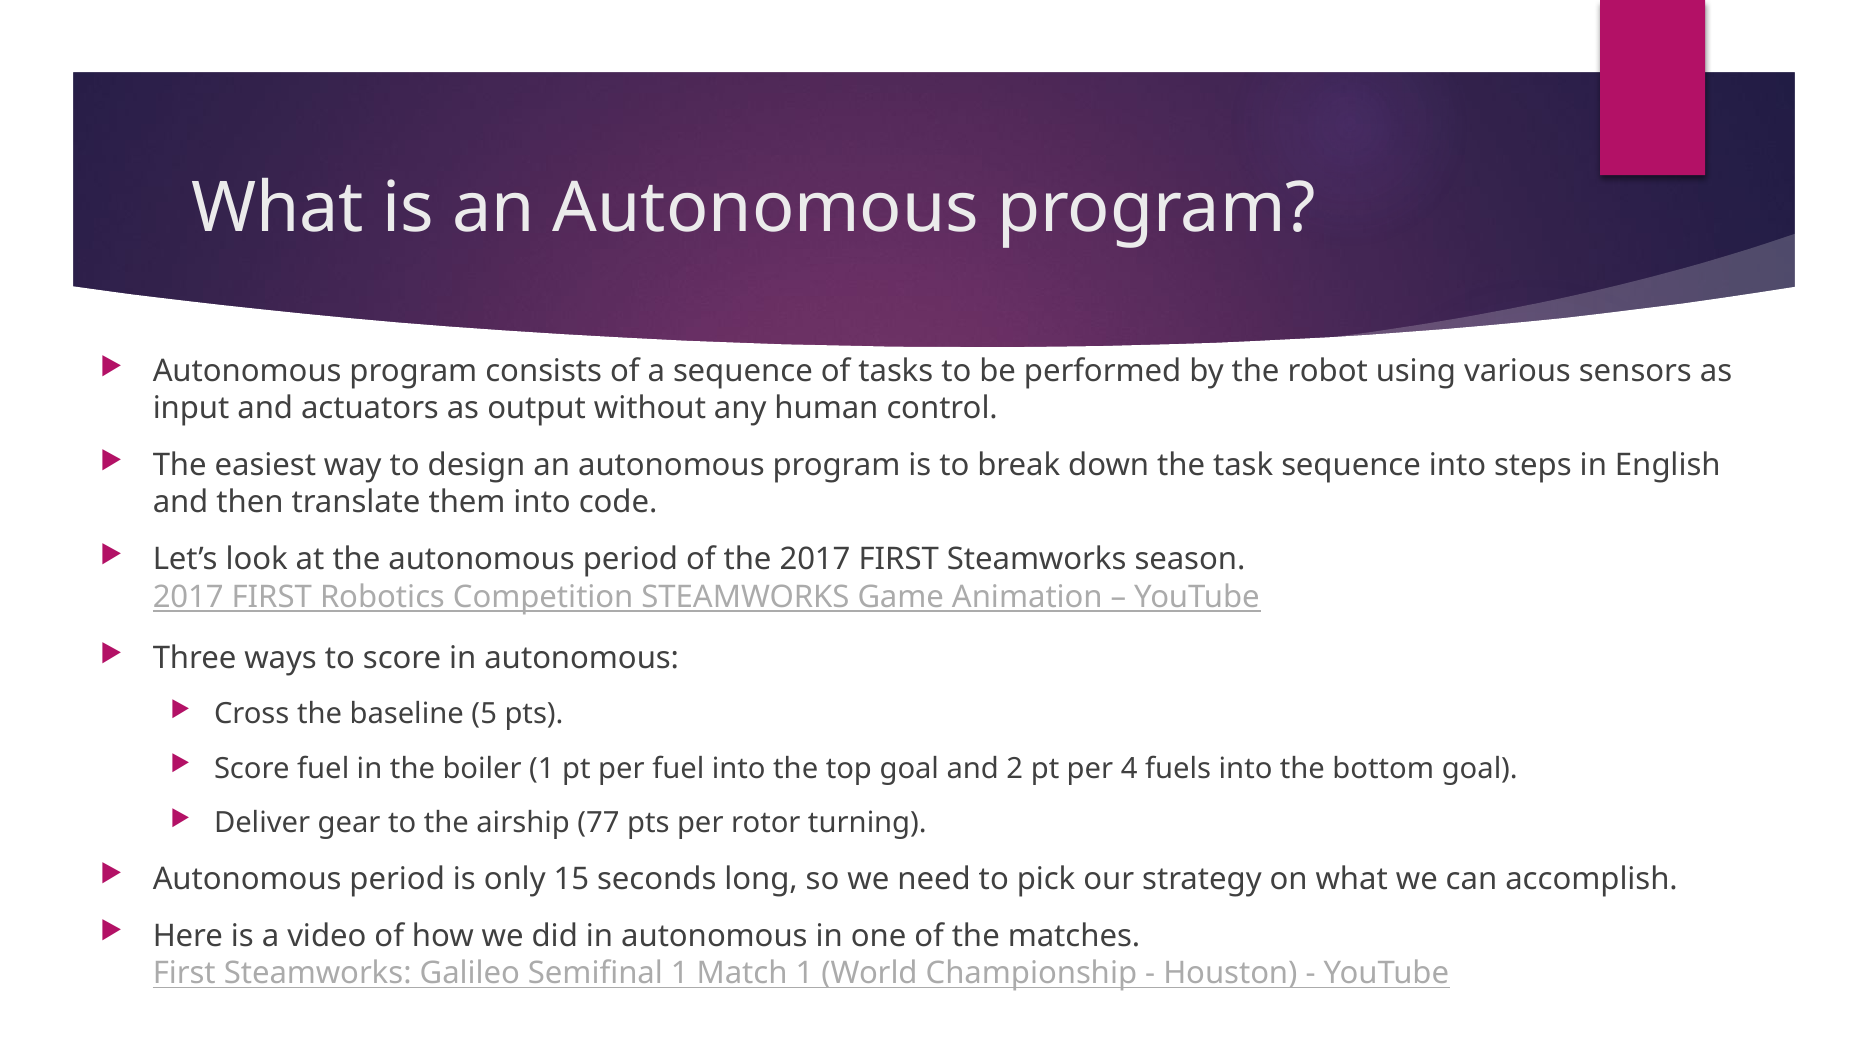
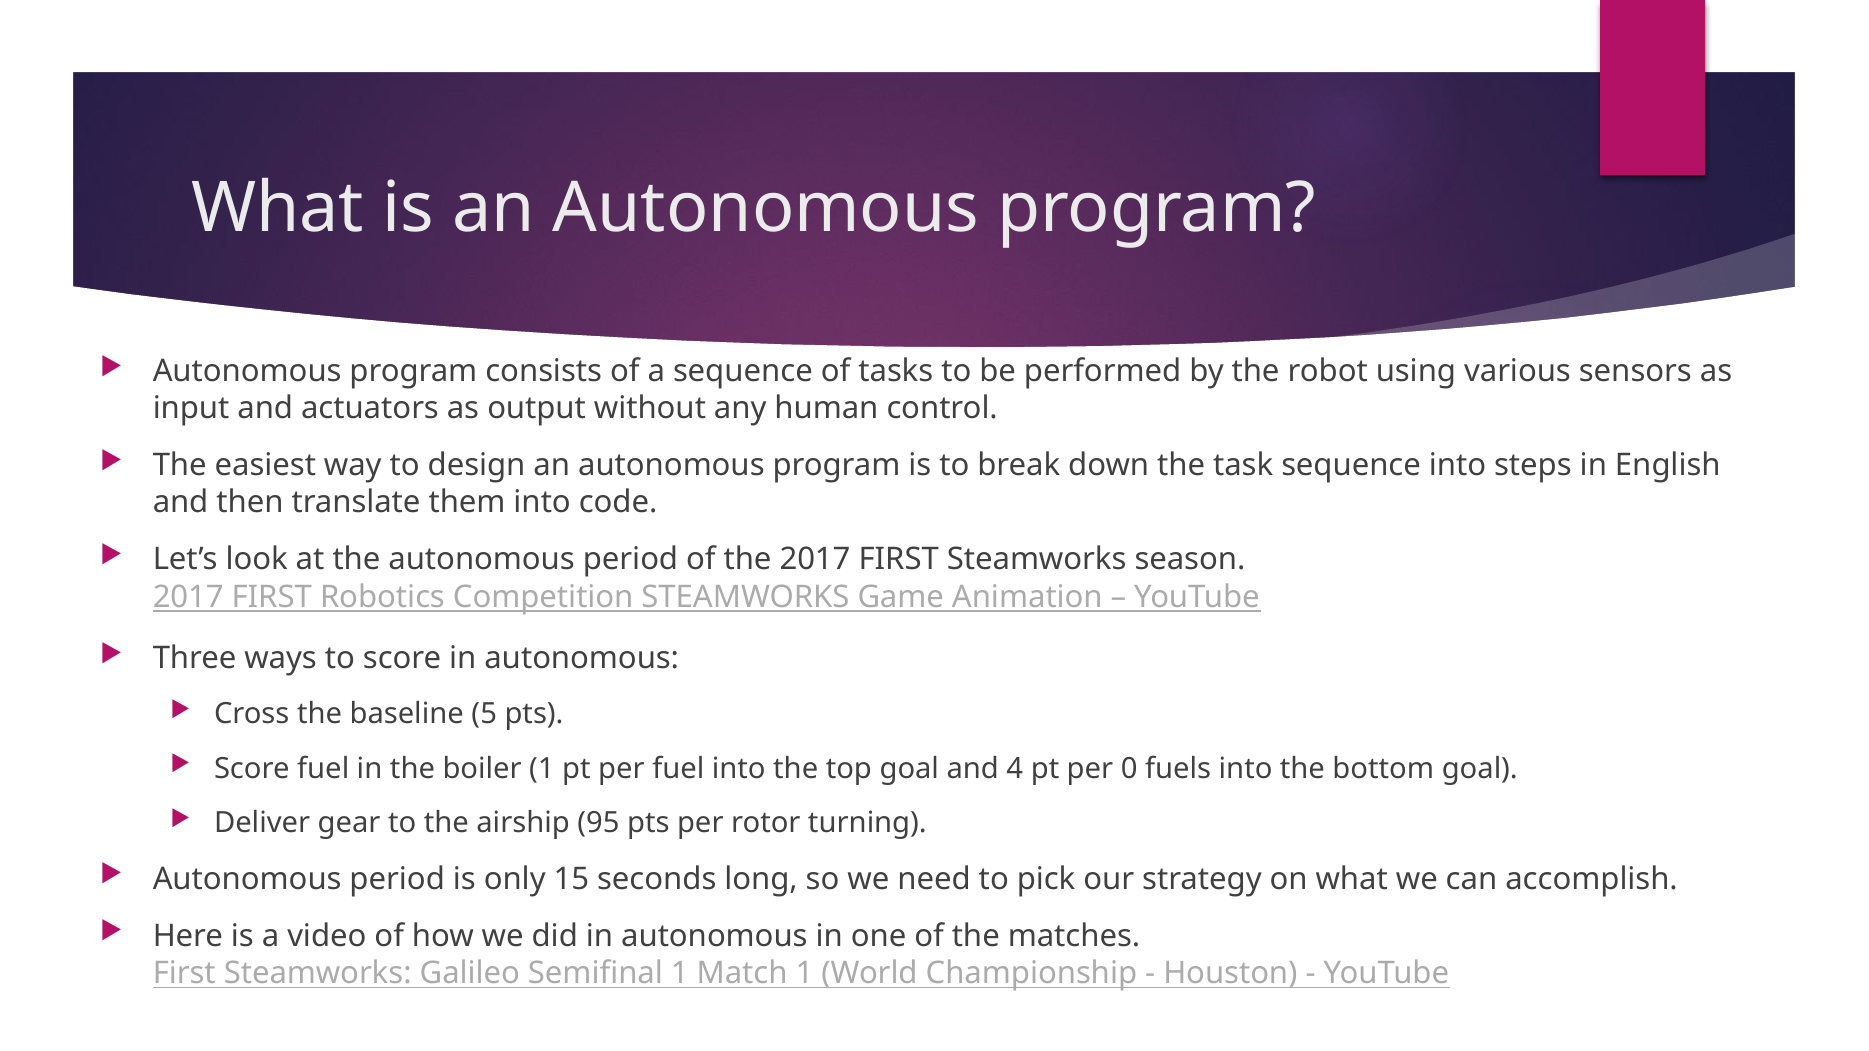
2: 2 -> 4
4: 4 -> 0
77: 77 -> 95
